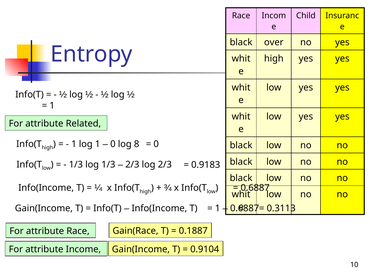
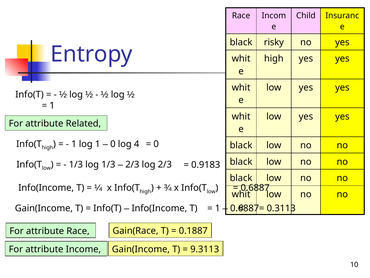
over: over -> risky
8: 8 -> 4
0.9104: 0.9104 -> 9.3113
